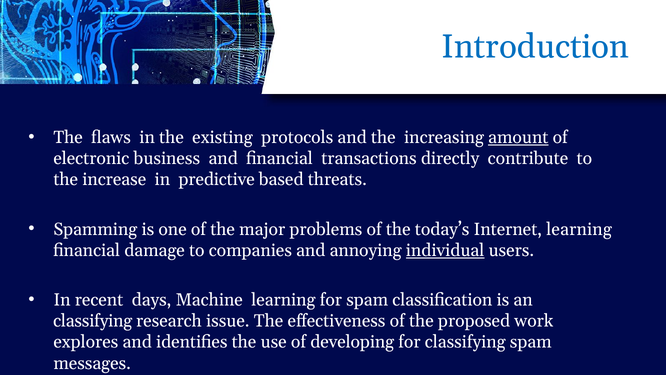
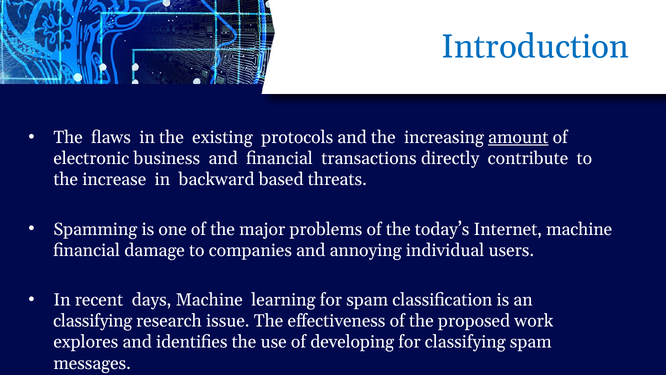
predictive: predictive -> backward
Internet learning: learning -> machine
individual underline: present -> none
